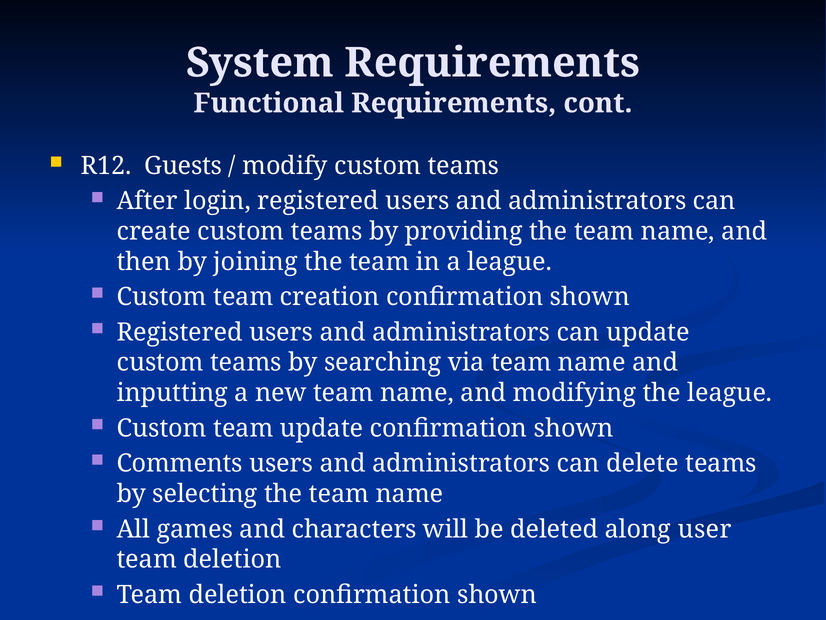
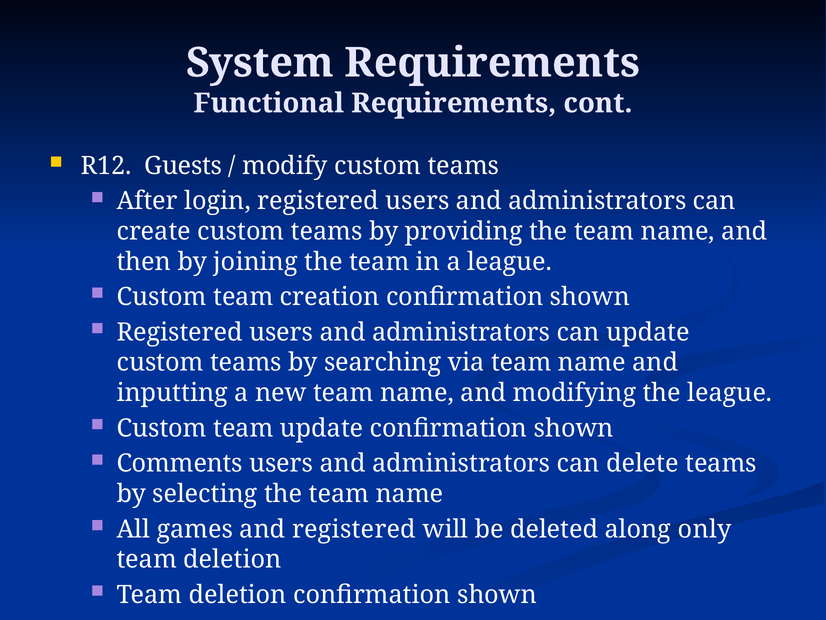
and characters: characters -> registered
user: user -> only
